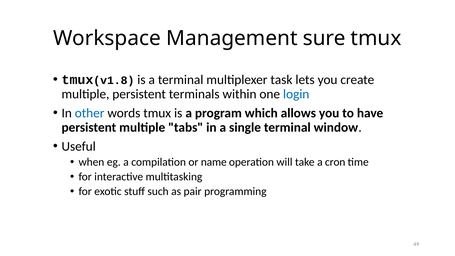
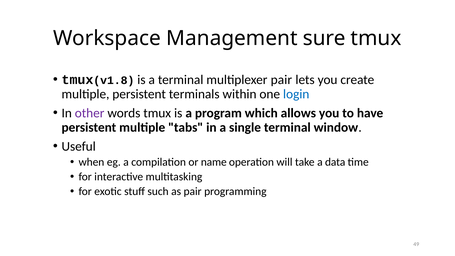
multiplexer task: task -> pair
other colour: blue -> purple
cron: cron -> data
